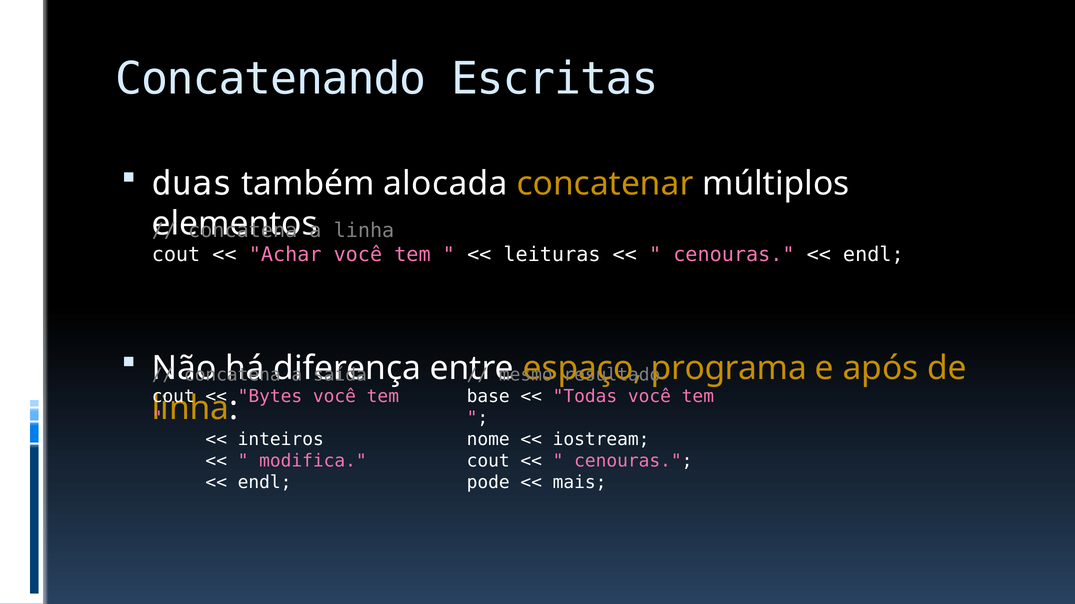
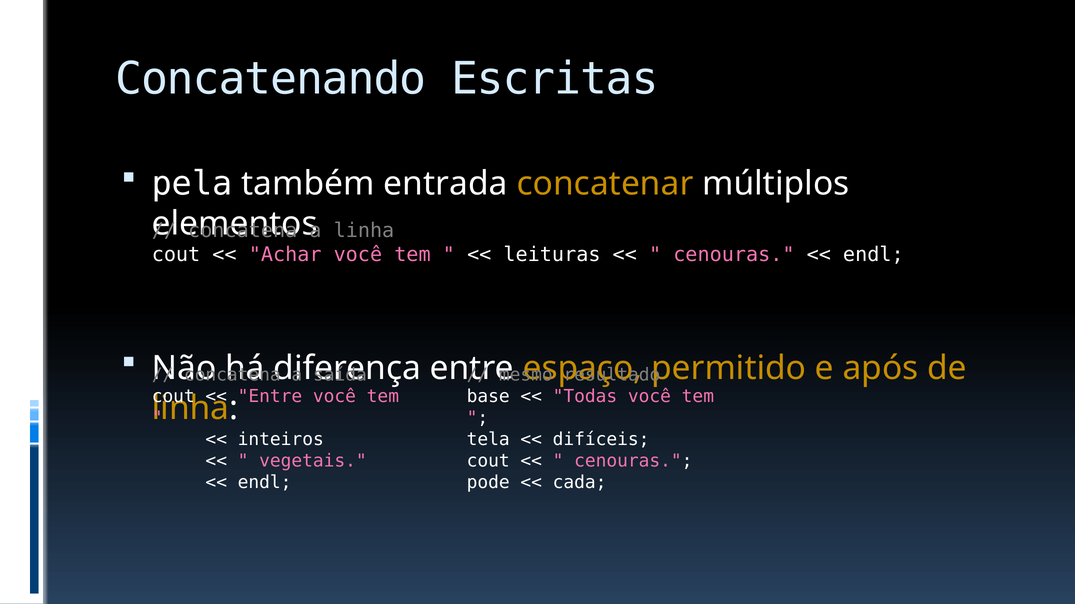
duas: duas -> pela
alocada: alocada -> entrada
programa: programa -> permitido
Bytes at (270, 397): Bytes -> Entre
nome: nome -> tela
iostream: iostream -> difíceis
modifica: modifica -> vegetais
mais: mais -> cada
